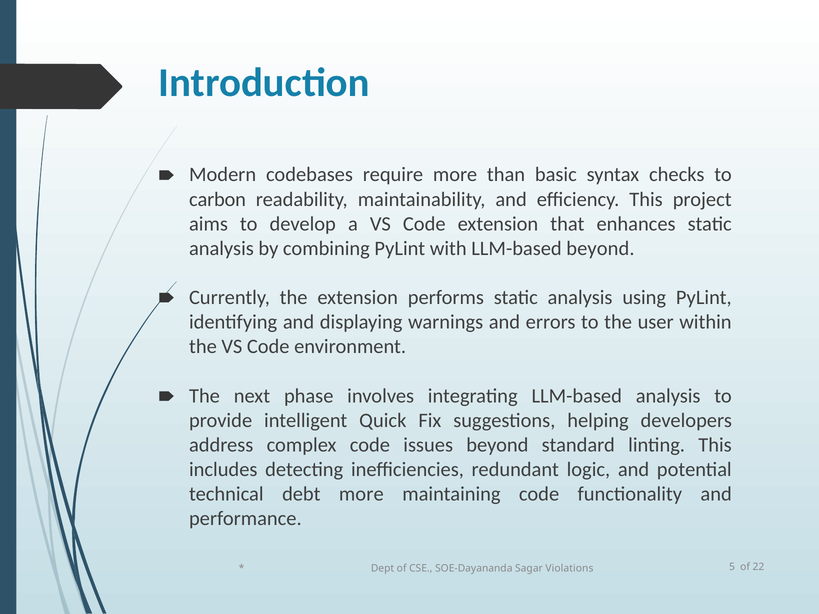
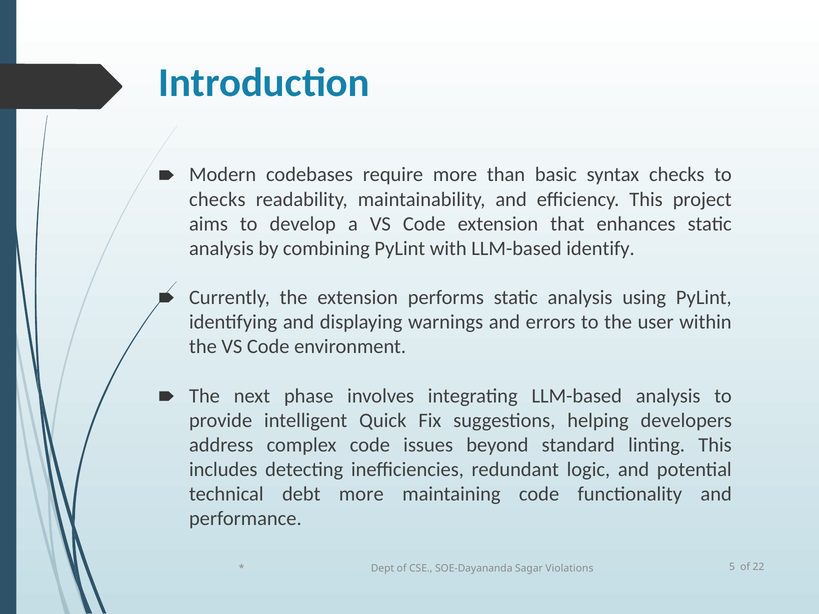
carbon at (218, 199): carbon -> checks
LLM-based beyond: beyond -> identify
